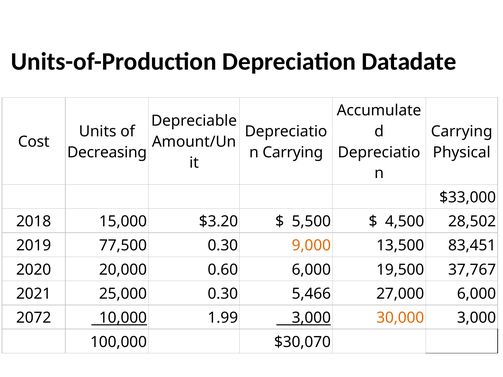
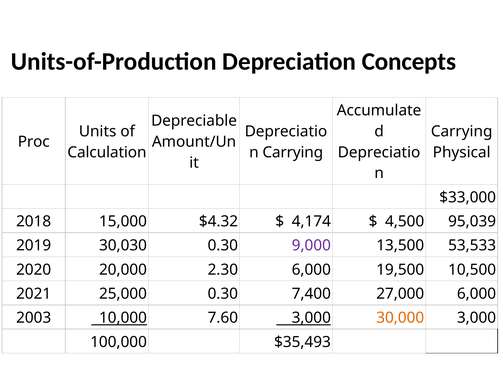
Datadate: Datadate -> Concepts
Cost: Cost -> Proc
Decreasing: Decreasing -> Calculation
$3.20: $3.20 -> $4.32
5,500: 5,500 -> 4,174
28,502: 28,502 -> 95,039
77,500: 77,500 -> 30,030
9,000 colour: orange -> purple
83,451: 83,451 -> 53,533
0.60: 0.60 -> 2.30
37,767: 37,767 -> 10,500
5,466: 5,466 -> 7,400
2072: 2072 -> 2003
1.99: 1.99 -> 7.60
$30,070: $30,070 -> $35,493
